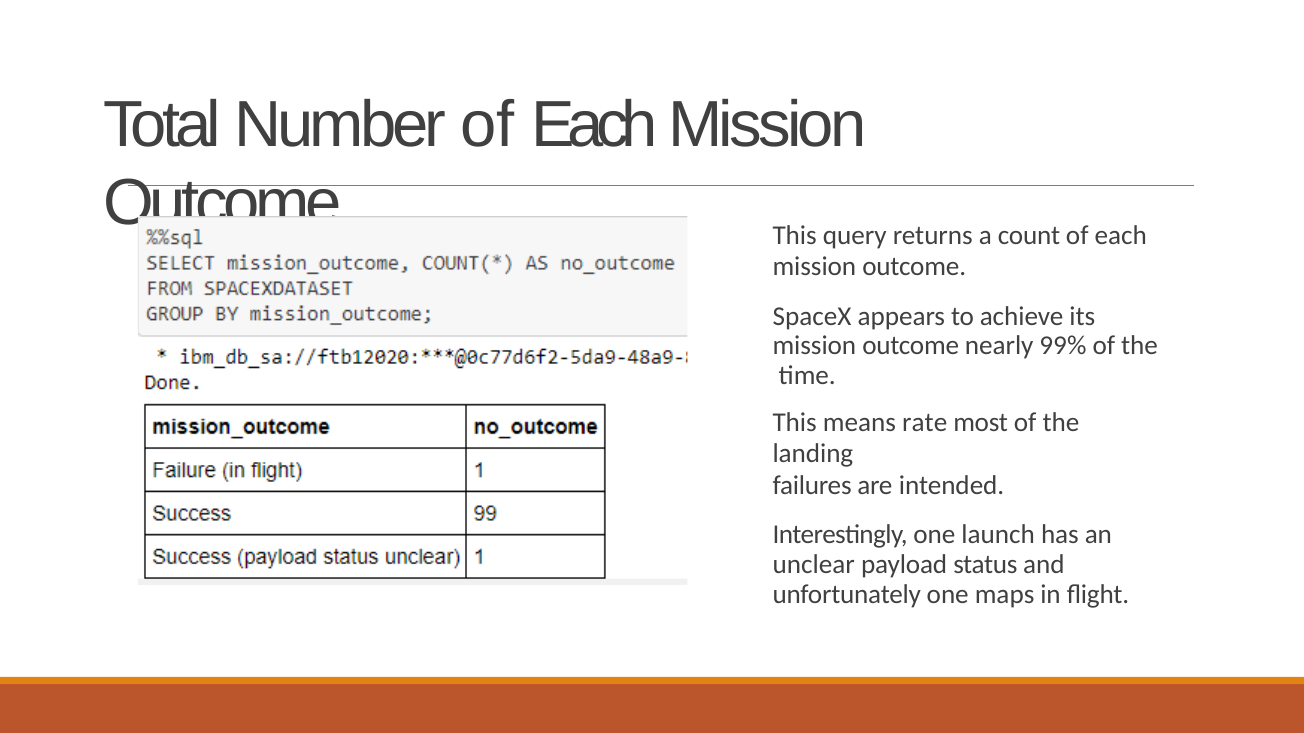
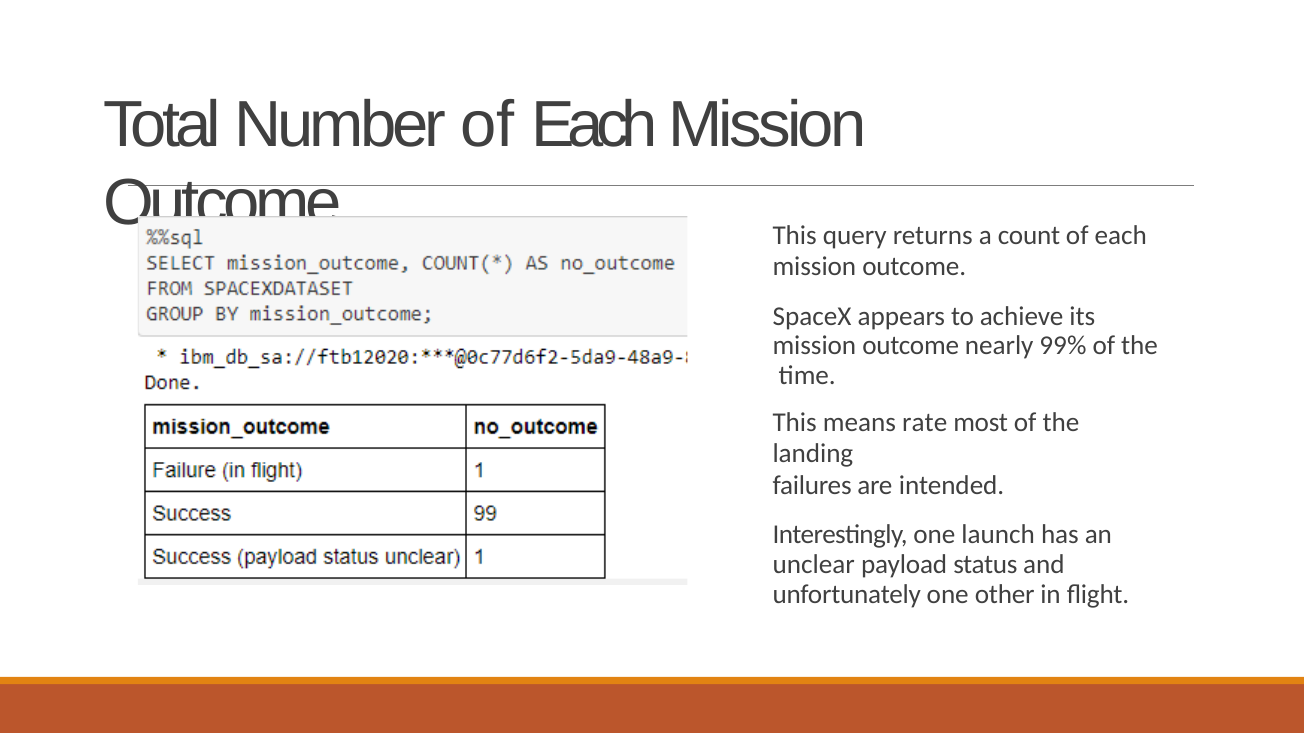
maps: maps -> other
